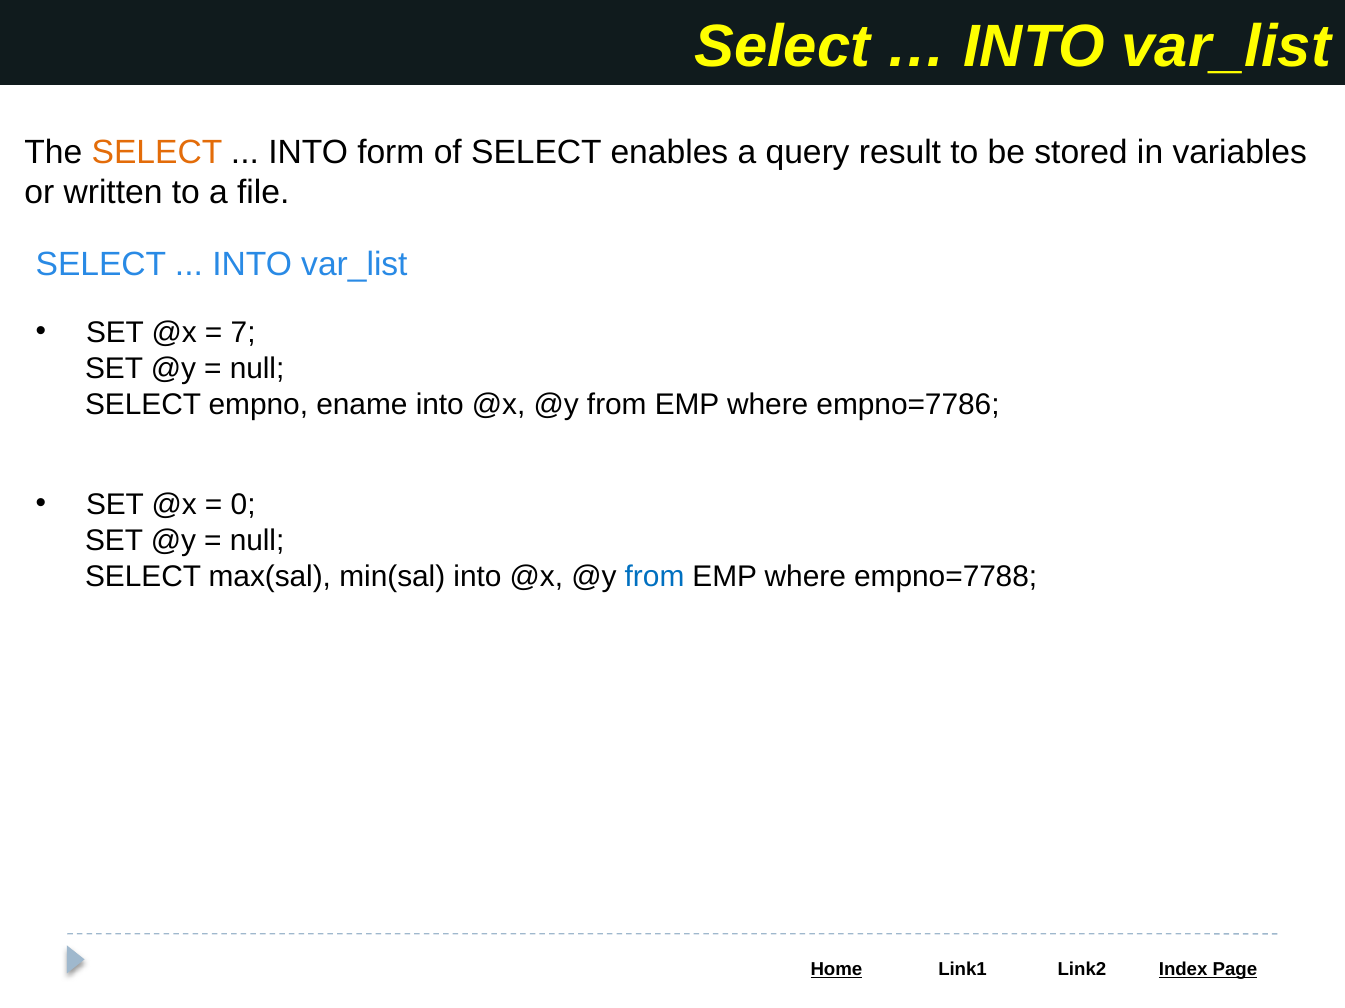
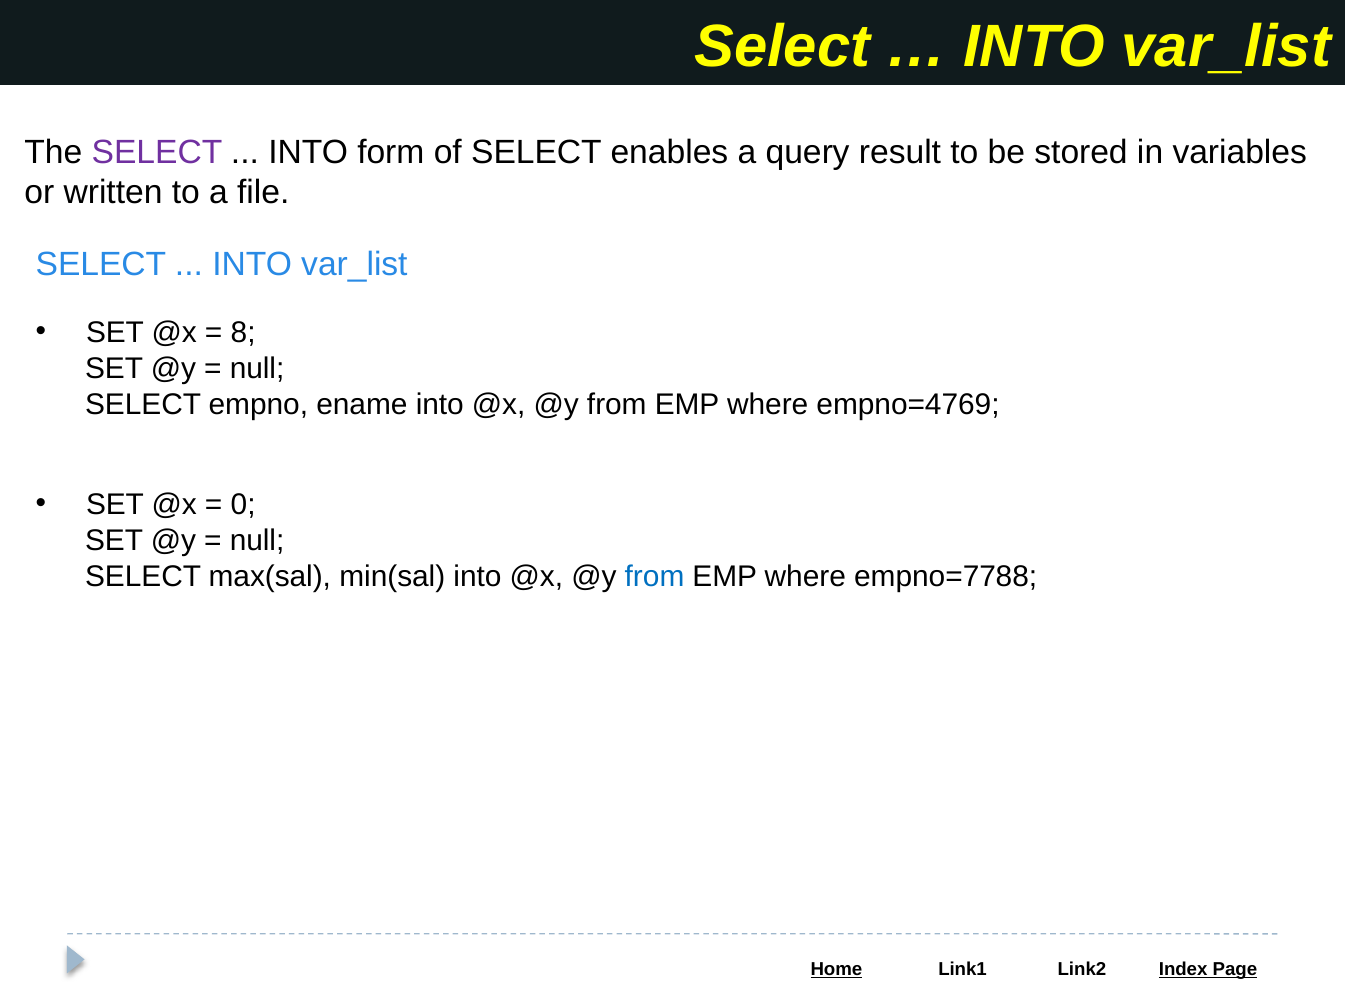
SELECT at (157, 152) colour: orange -> purple
7: 7 -> 8
empno=7786: empno=7786 -> empno=4769
